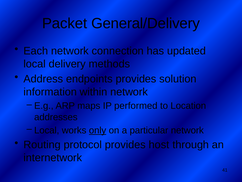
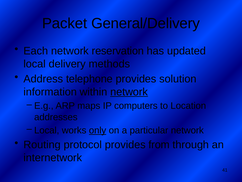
connection: connection -> reservation
endpoints: endpoints -> telephone
network at (129, 92) underline: none -> present
performed: performed -> computers
host: host -> from
